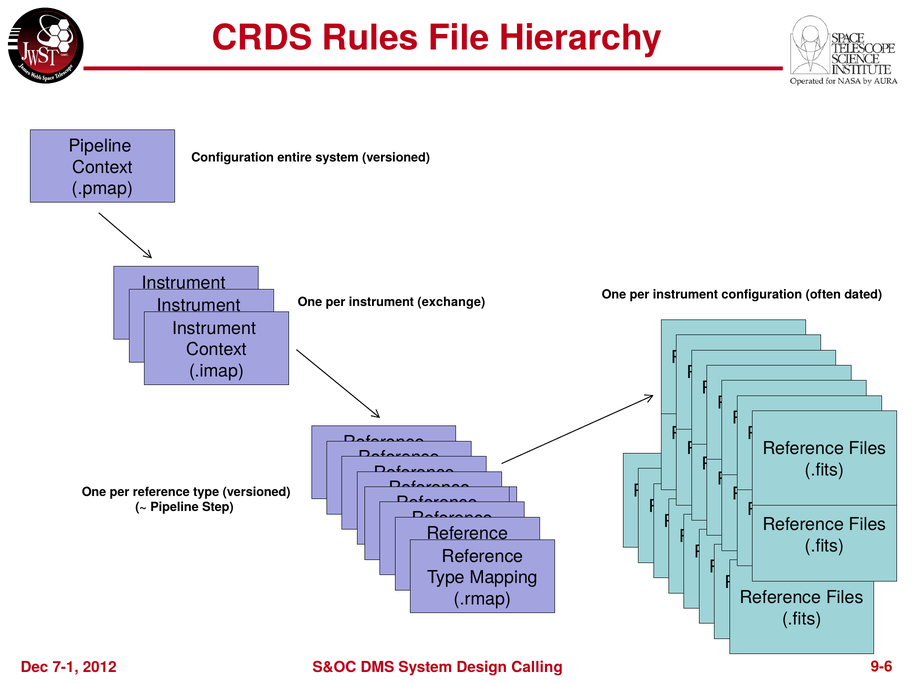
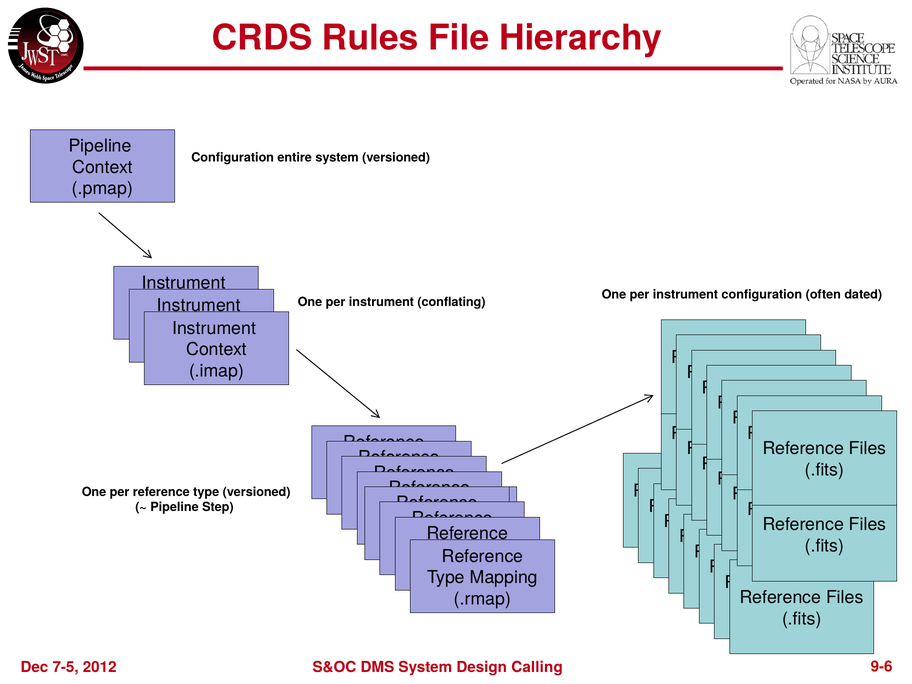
exchange: exchange -> conflating
7-1: 7-1 -> 7-5
